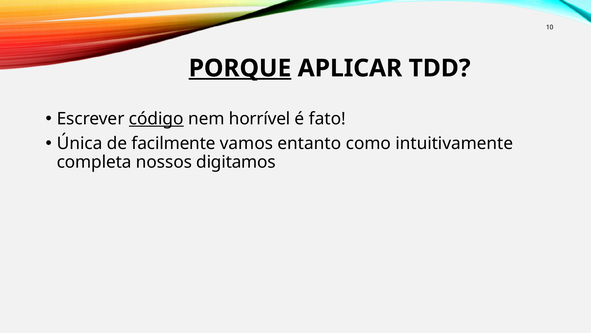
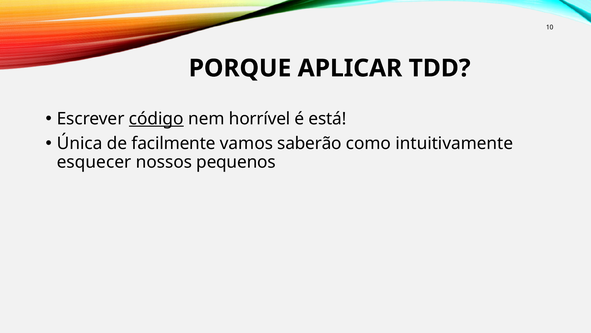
PORQUE underline: present -> none
fato: fato -> está
entanto: entanto -> saberão
completa: completa -> esquecer
digitamos: digitamos -> pequenos
